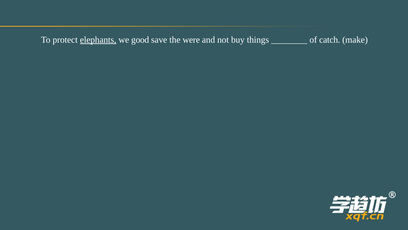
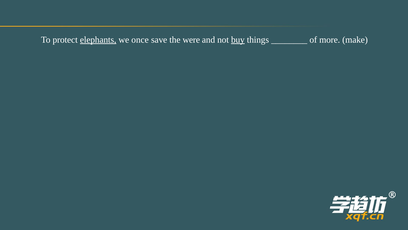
good: good -> once
buy underline: none -> present
catch: catch -> more
